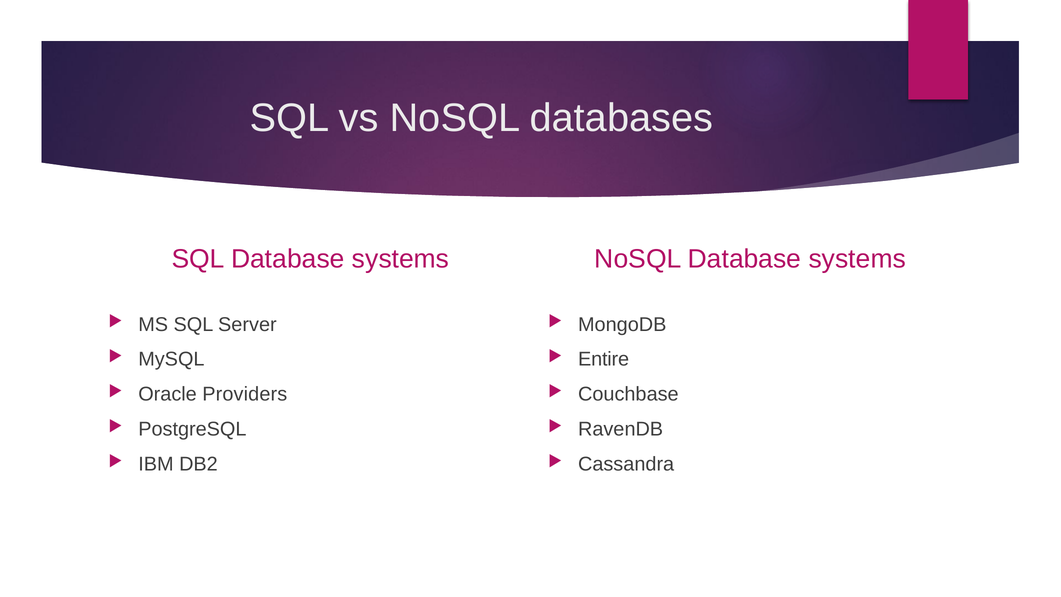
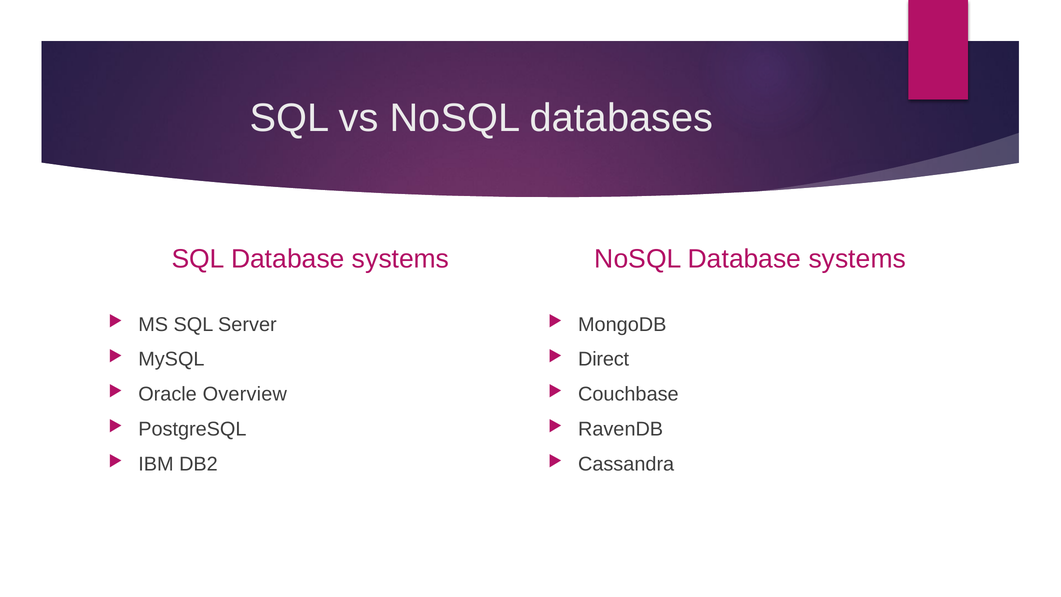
Entire: Entire -> Direct
Providers: Providers -> Overview
